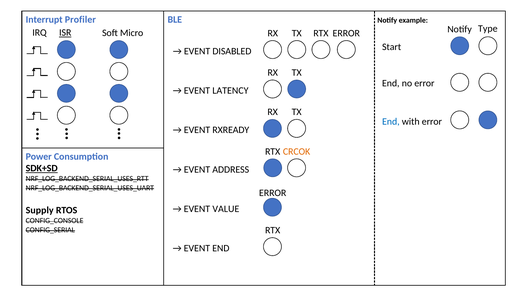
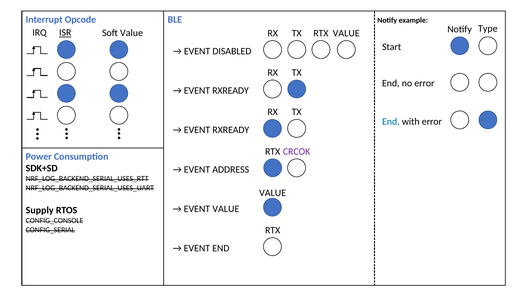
Profiler: Profiler -> Opcode
Soft Micro: Micro -> Value
ERROR at (346, 33): ERROR -> VALUE
LATENCY at (230, 91): LATENCY -> RXREADY
CRCOK colour: orange -> purple
SDK+SD underline: present -> none
ERROR at (273, 193): ERROR -> VALUE
